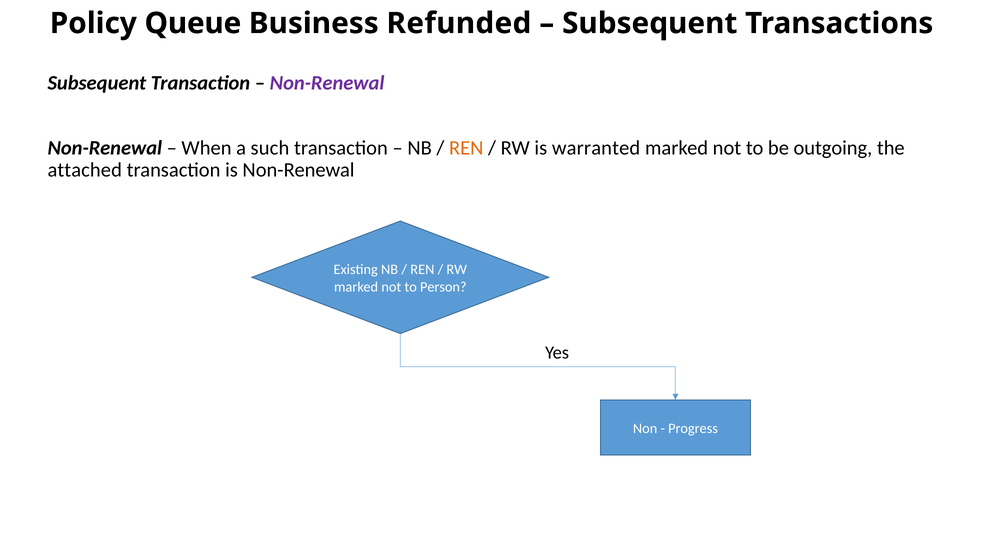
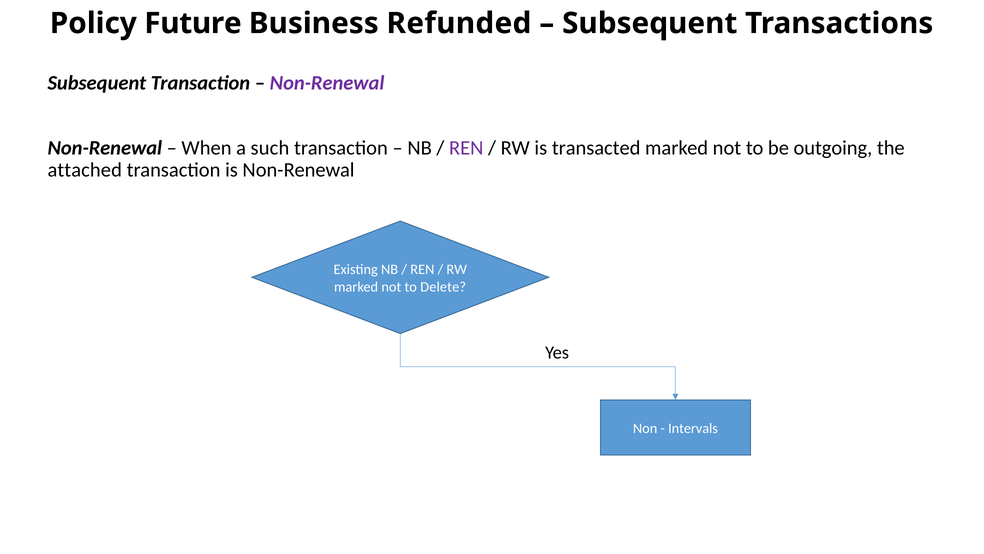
Queue: Queue -> Future
REN at (466, 148) colour: orange -> purple
warranted: warranted -> transacted
Person: Person -> Delete
Progress: Progress -> Intervals
